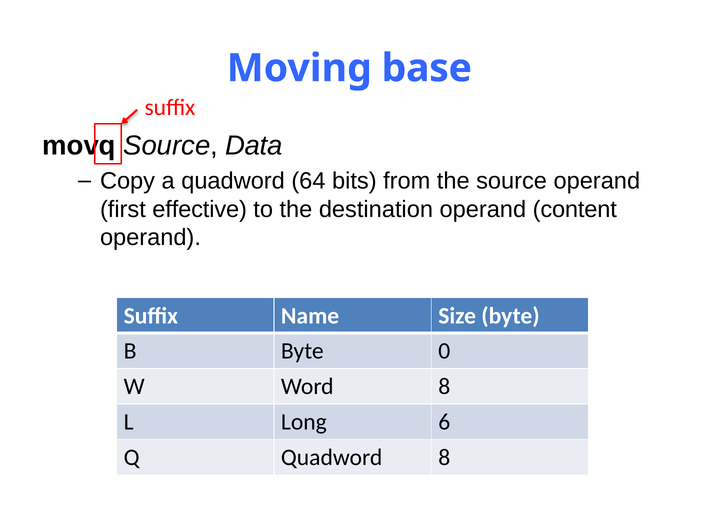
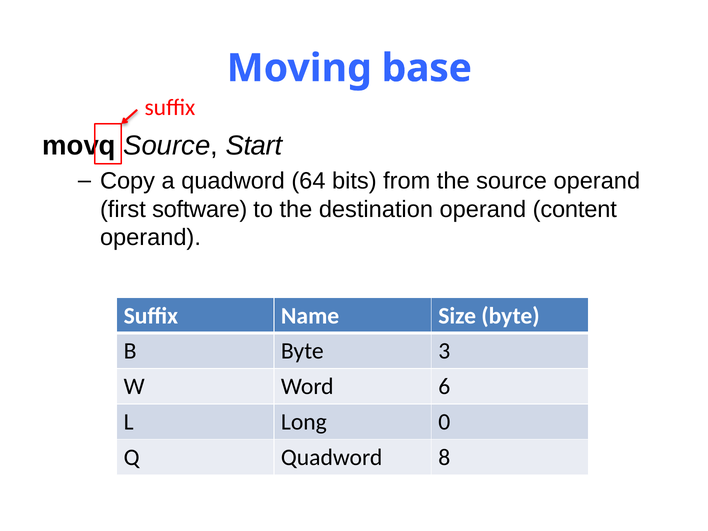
Data: Data -> Start
effective: effective -> software
0: 0 -> 3
Word 8: 8 -> 6
6: 6 -> 0
